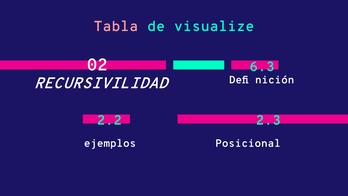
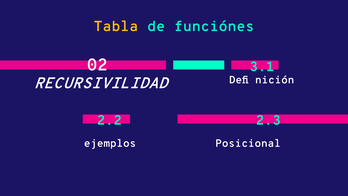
Tabla colour: pink -> yellow
visualize: visualize -> funciónes
6.3: 6.3 -> 3.1
